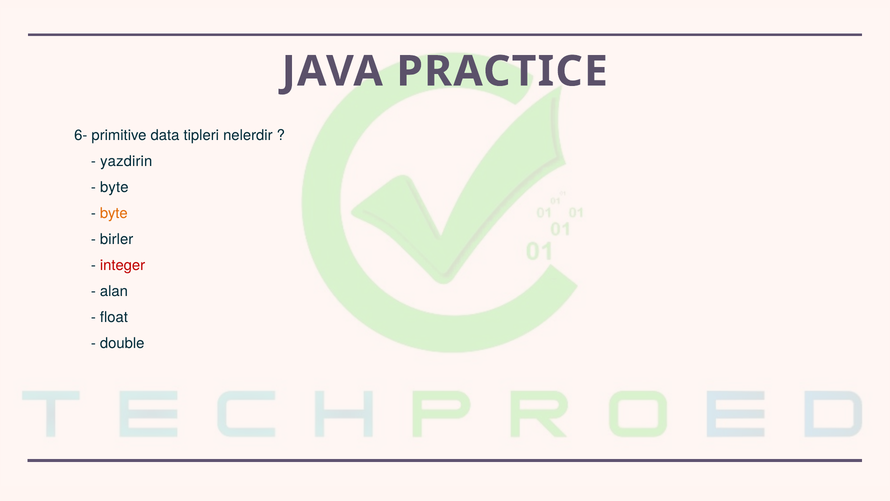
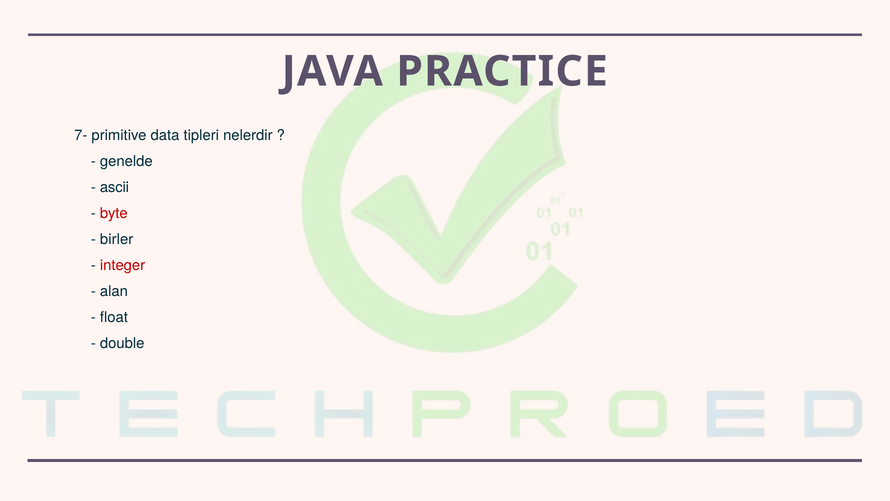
6-: 6- -> 7-
yazdirin: yazdirin -> genelde
byte at (114, 187): byte -> ascii
byte at (114, 213) colour: orange -> red
